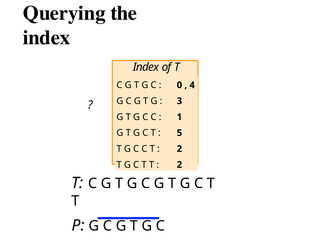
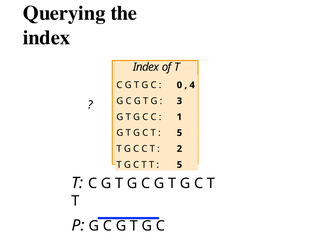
2 at (179, 165): 2 -> 5
